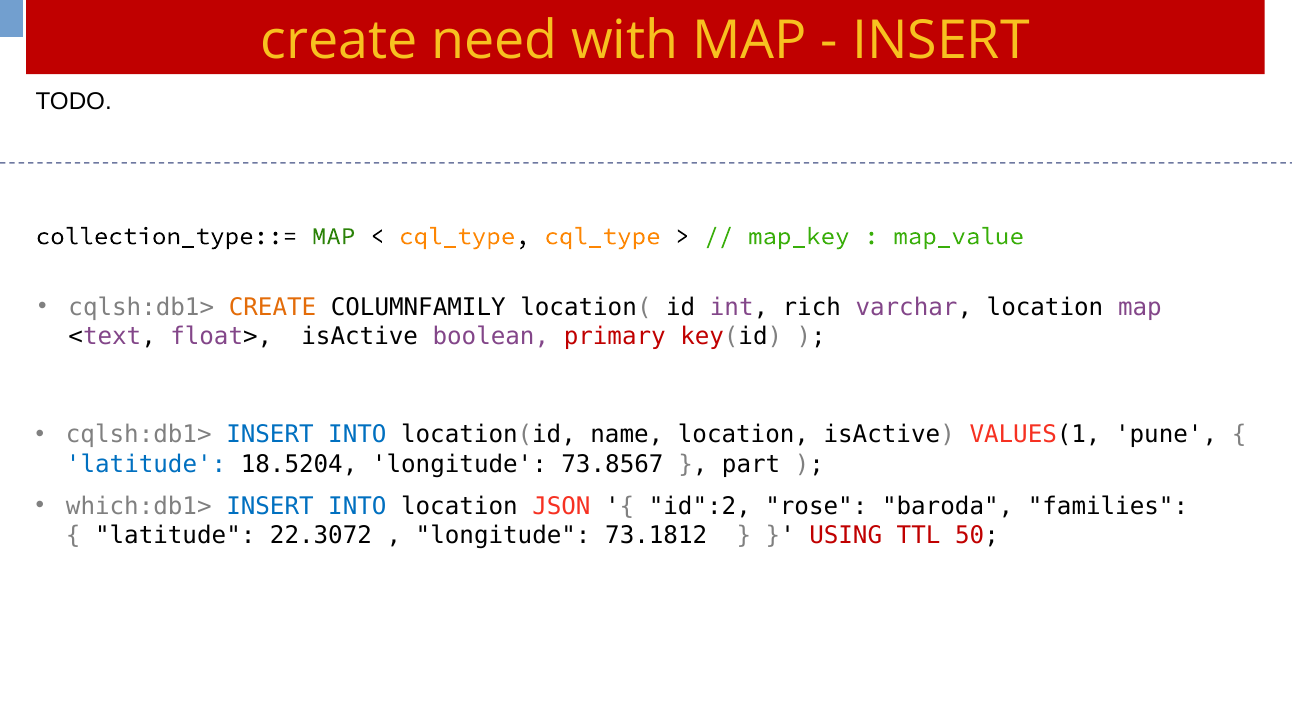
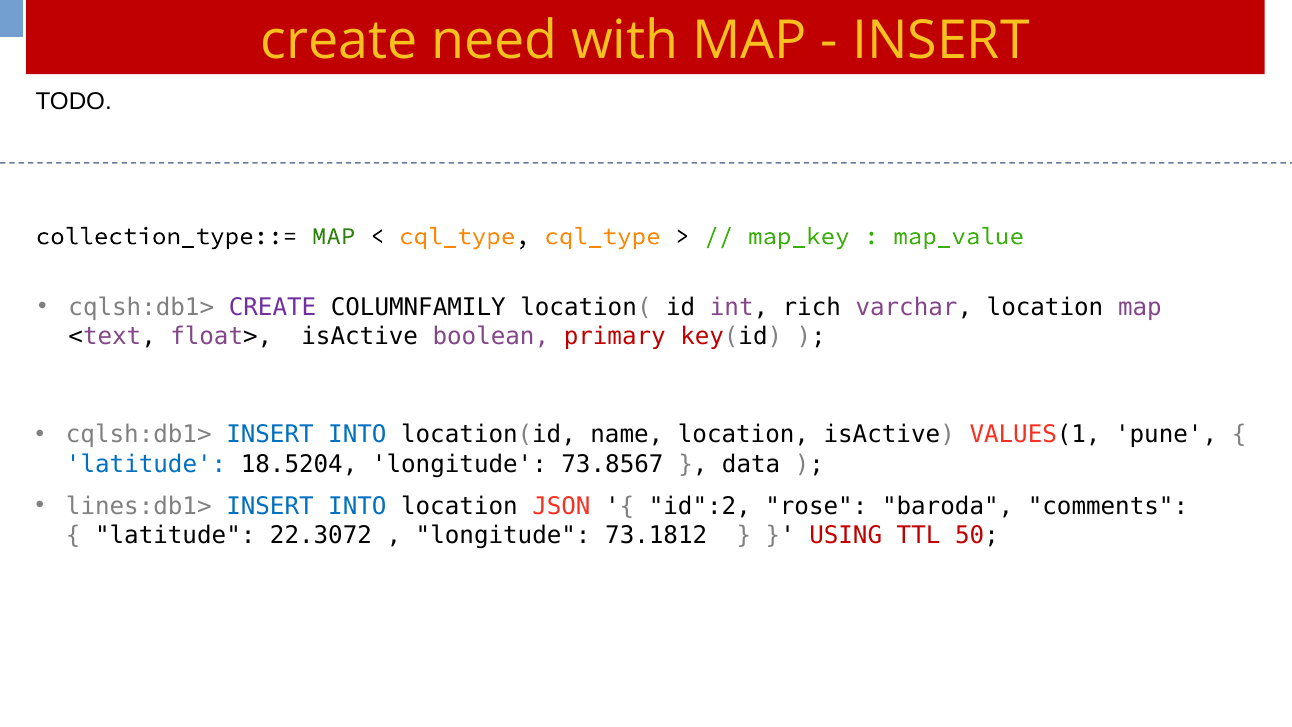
CREATE at (273, 307) colour: orange -> purple
part: part -> data
which:db1>: which:db1> -> lines:db1>
families: families -> comments
